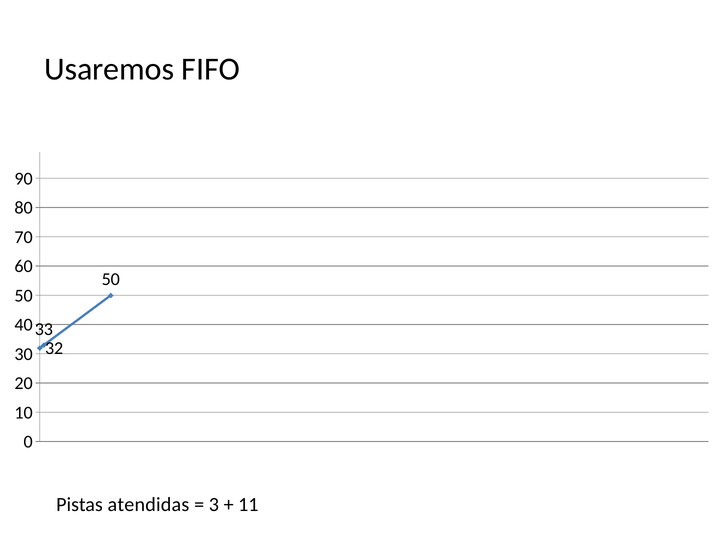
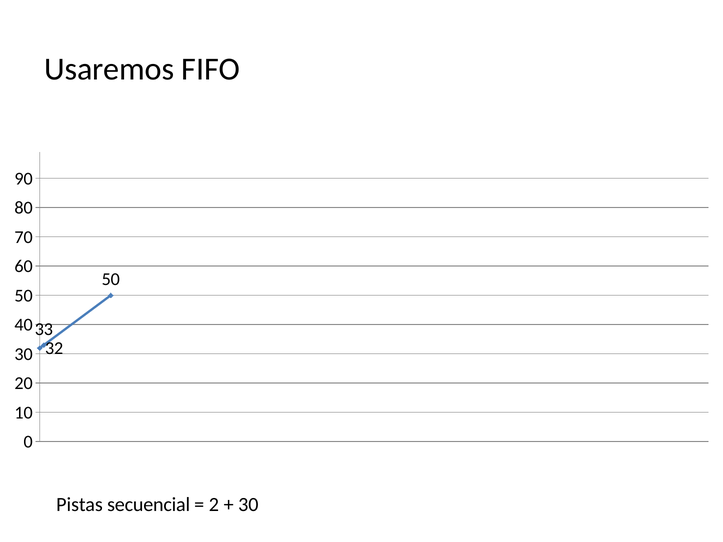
atendidas: atendidas -> secuencial
3: 3 -> 2
11 at (248, 505): 11 -> 30
